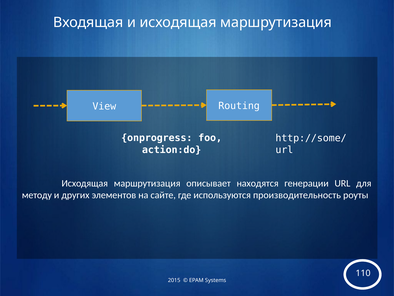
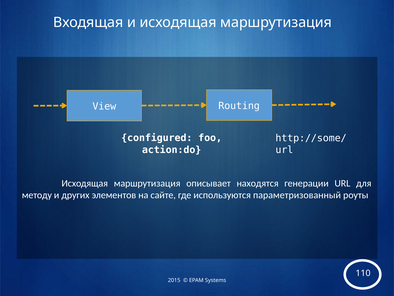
onprogress: onprogress -> configured
производительность: производительность -> параметризованный
